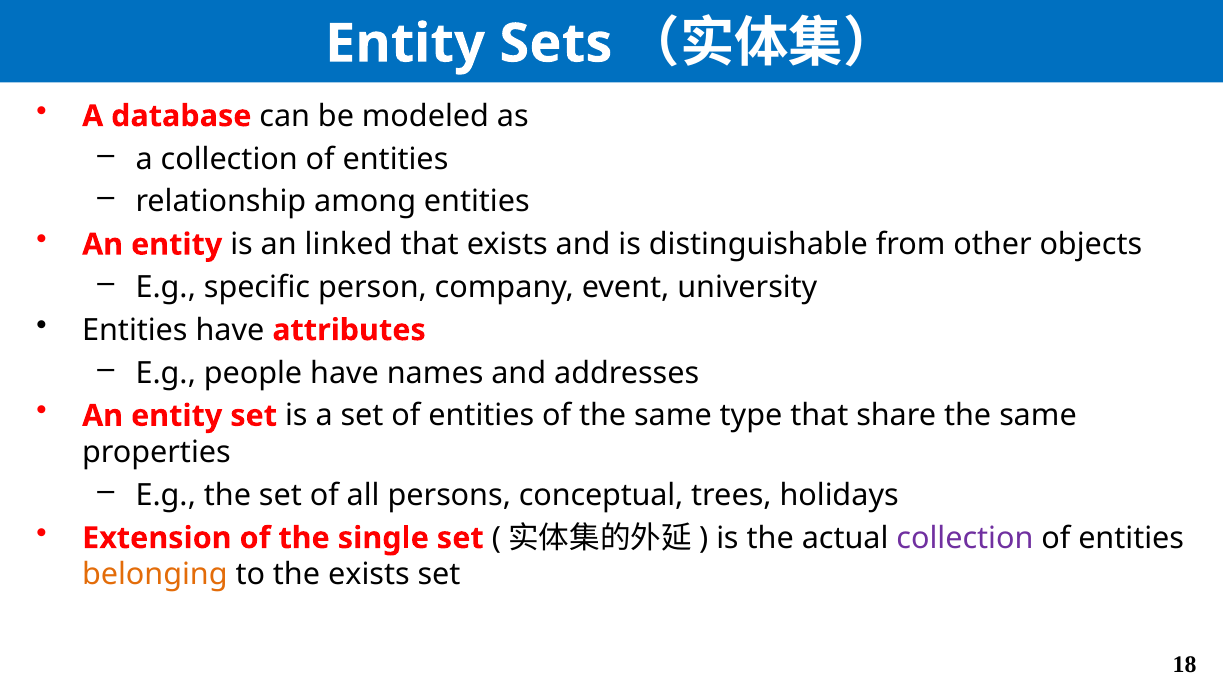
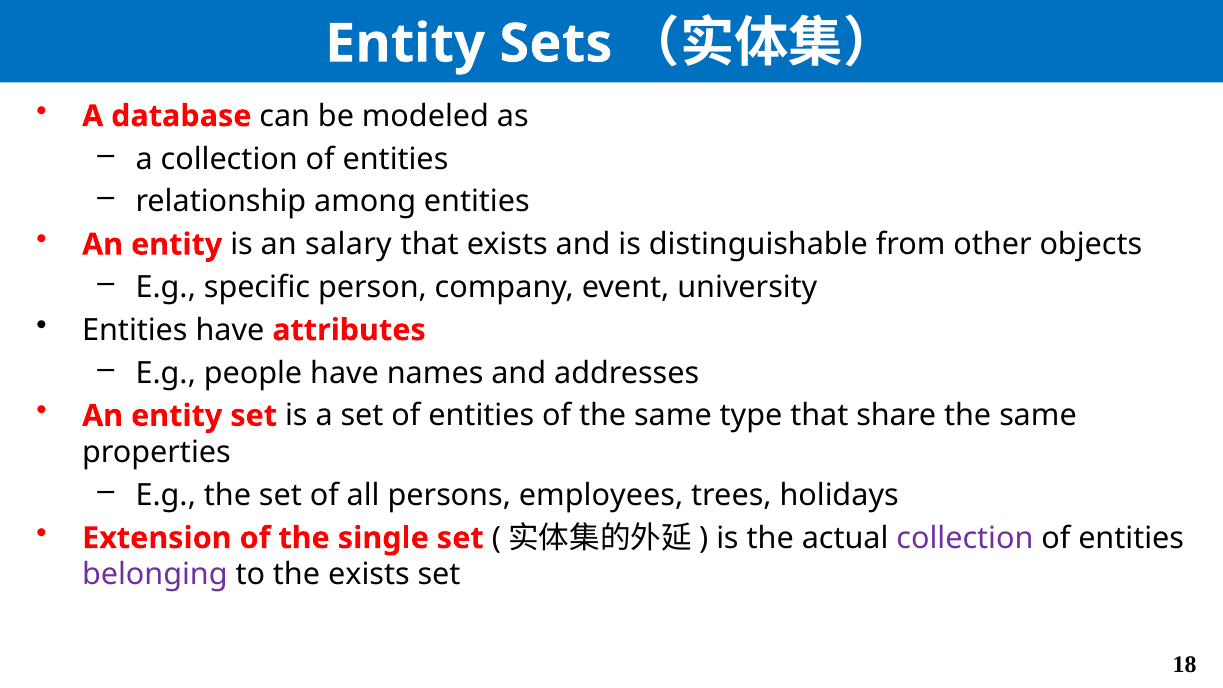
linked: linked -> salary
conceptual: conceptual -> employees
belonging colour: orange -> purple
